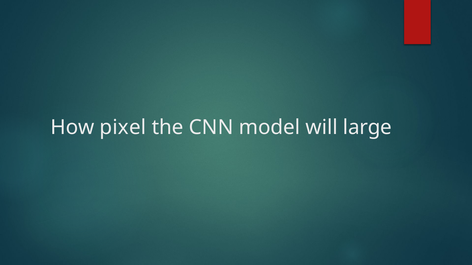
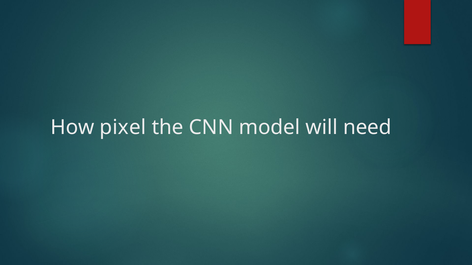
large: large -> need
